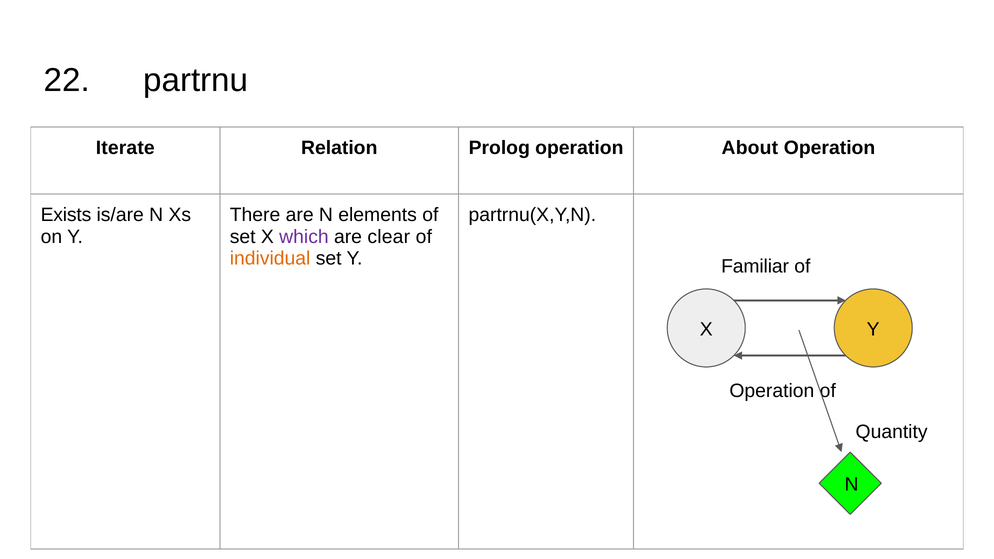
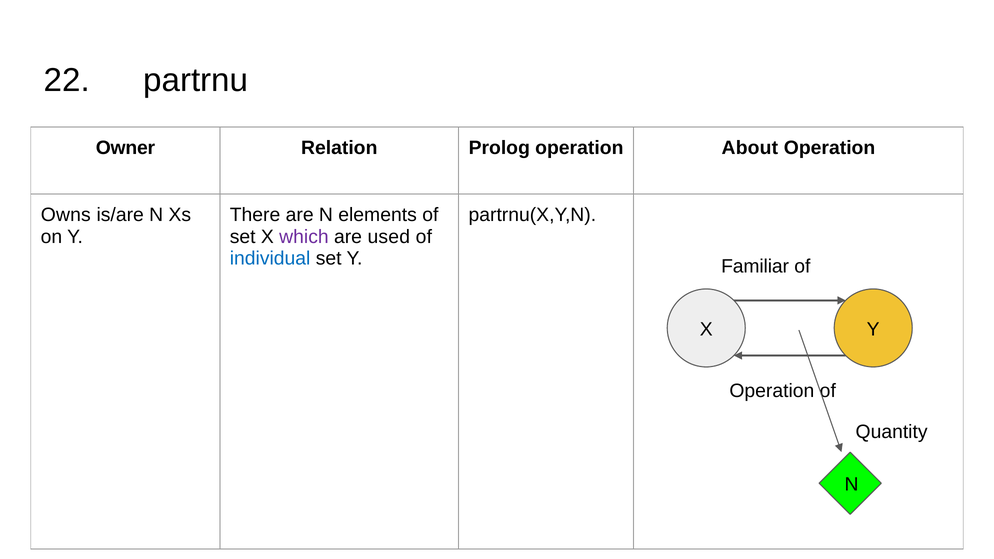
Iterate: Iterate -> Owner
Exists: Exists -> Owns
clear: clear -> used
individual colour: orange -> blue
